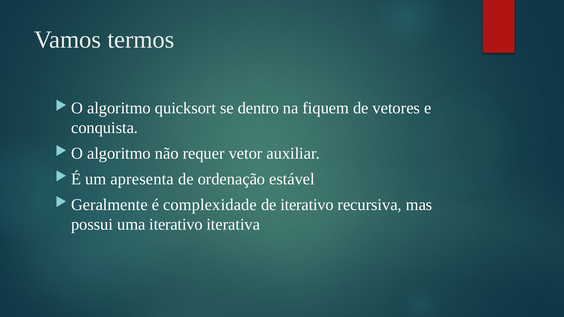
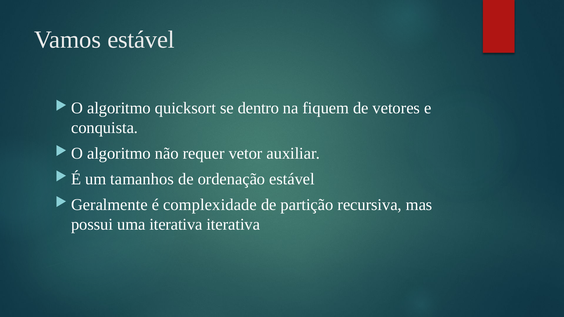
Vamos termos: termos -> estável
apresenta: apresenta -> tamanhos
de iterativo: iterativo -> partição
uma iterativo: iterativo -> iterativa
